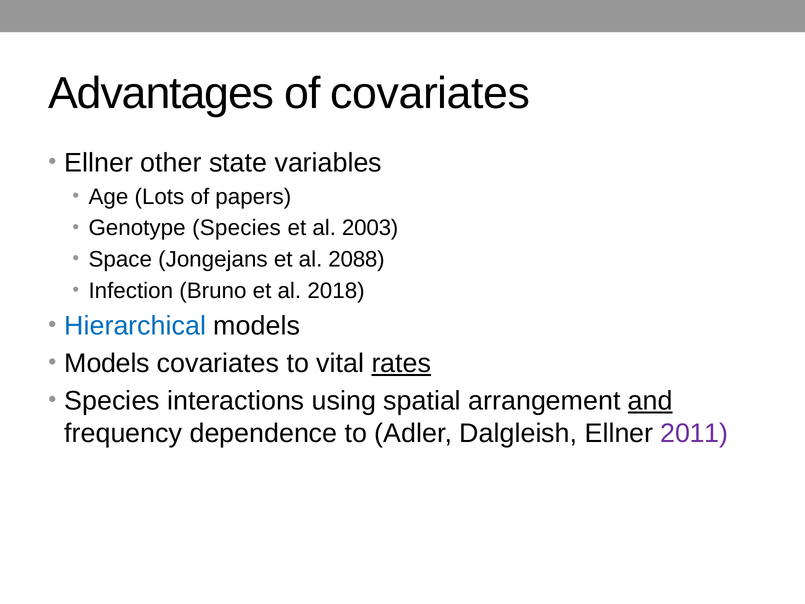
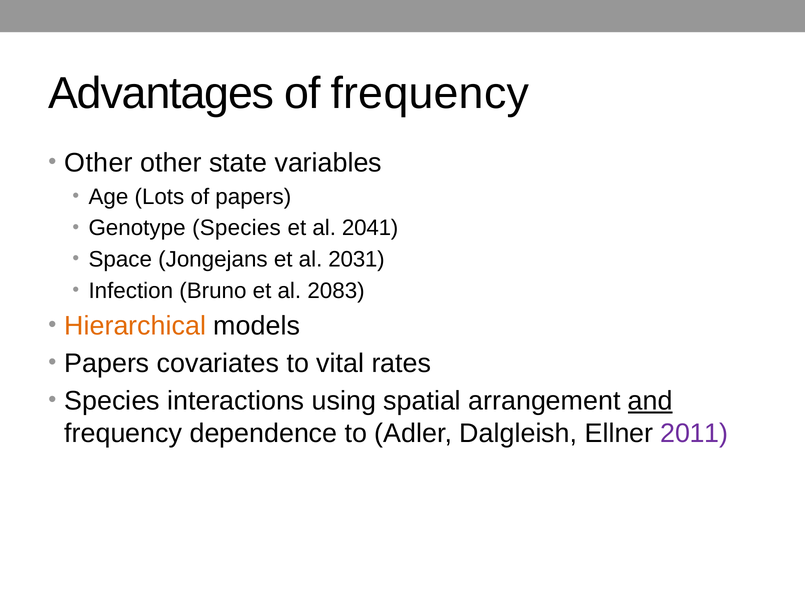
of covariates: covariates -> frequency
Ellner at (99, 163): Ellner -> Other
2003: 2003 -> 2041
2088: 2088 -> 2031
2018: 2018 -> 2083
Hierarchical colour: blue -> orange
Models at (107, 363): Models -> Papers
rates underline: present -> none
